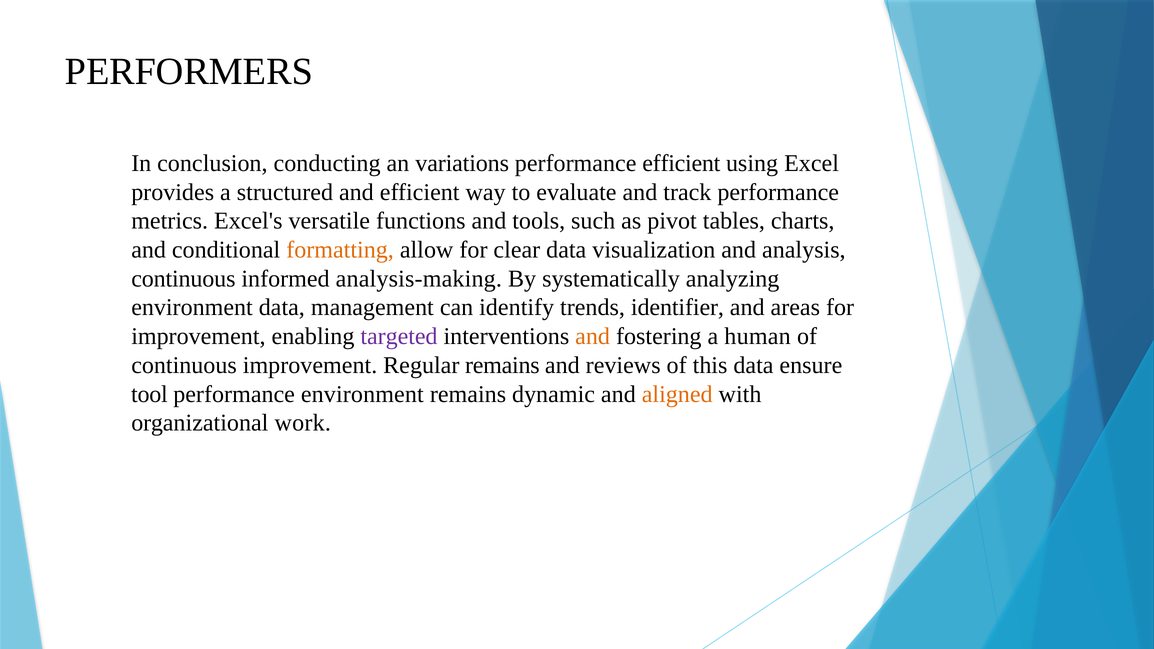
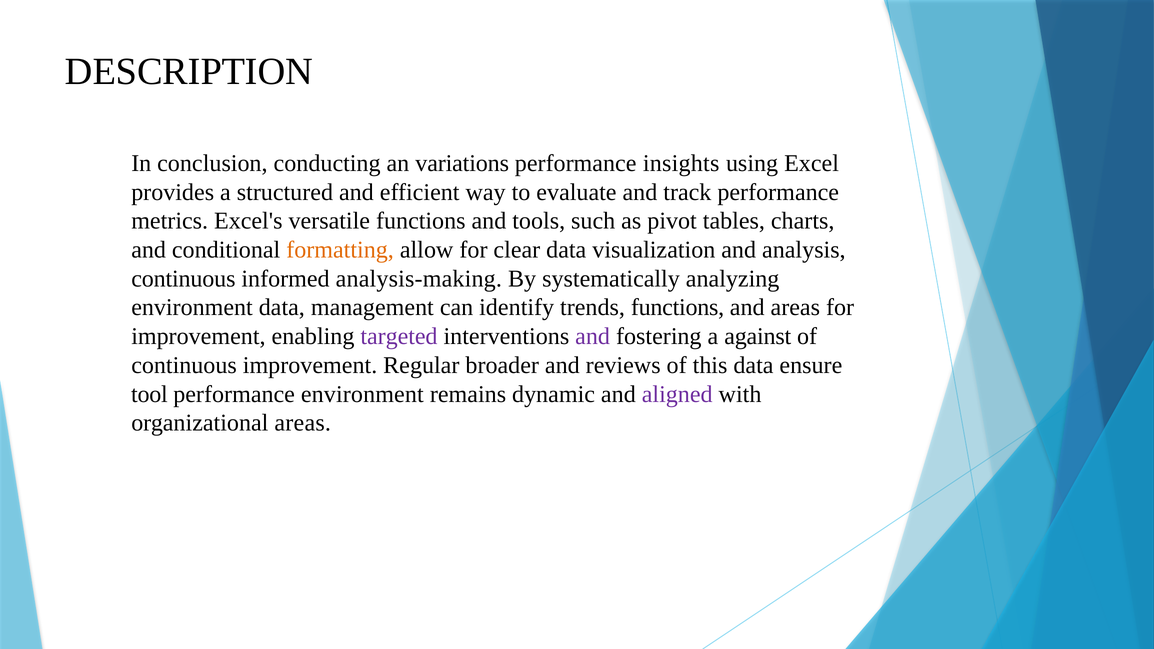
PERFORMERS: PERFORMERS -> DESCRIPTION
performance efficient: efficient -> insights
trends identifier: identifier -> functions
and at (593, 336) colour: orange -> purple
human: human -> against
Regular remains: remains -> broader
aligned colour: orange -> purple
organizational work: work -> areas
